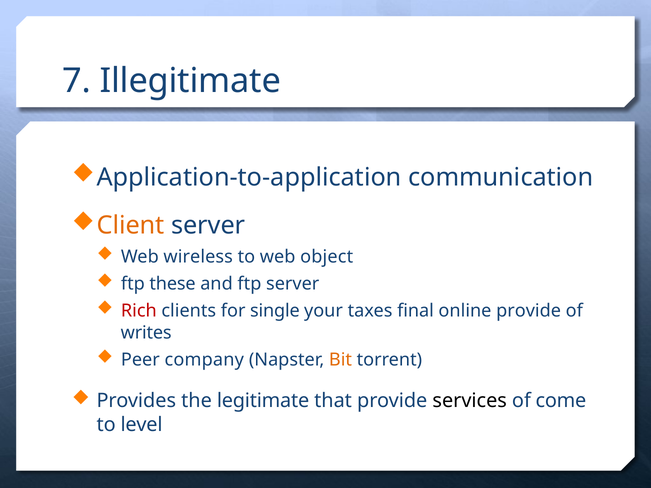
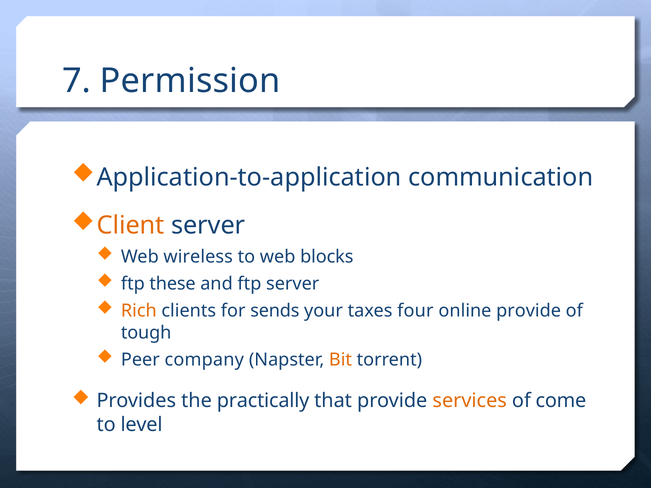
Illegitimate: Illegitimate -> Permission
object: object -> blocks
Rich colour: red -> orange
single: single -> sends
final: final -> four
writes: writes -> tough
legitimate: legitimate -> practically
services colour: black -> orange
